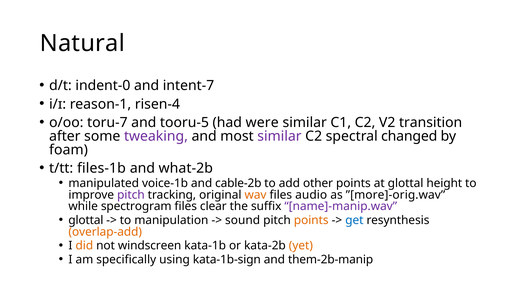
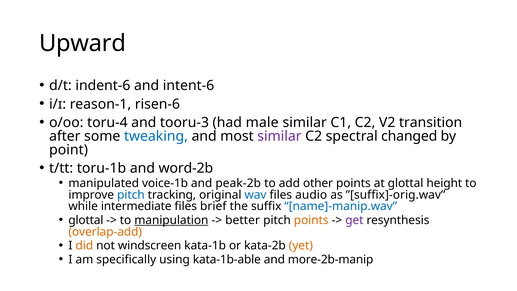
Natural: Natural -> Upward
indent-0: indent-0 -> indent-6
intent-7: intent-7 -> intent-6
risen-4: risen-4 -> risen-6
toru-7: toru-7 -> toru-4
tooru-5: tooru-5 -> tooru-3
were: were -> male
tweaking colour: purple -> blue
foam: foam -> point
files-1b: files-1b -> toru-1b
what-2b: what-2b -> word-2b
cable-2b: cable-2b -> peak-2b
pitch at (131, 195) colour: purple -> blue
wav colour: orange -> blue
”[more]-orig.wav: ”[more]-orig.wav -> ”[suffix]-orig.wav
spectrogram: spectrogram -> intermediate
clear: clear -> brief
name]-manip.wav colour: purple -> blue
manipulation underline: none -> present
sound: sound -> better
get colour: blue -> purple
kata-1b-sign: kata-1b-sign -> kata-1b-able
them-2b-manip: them-2b-manip -> more-2b-manip
